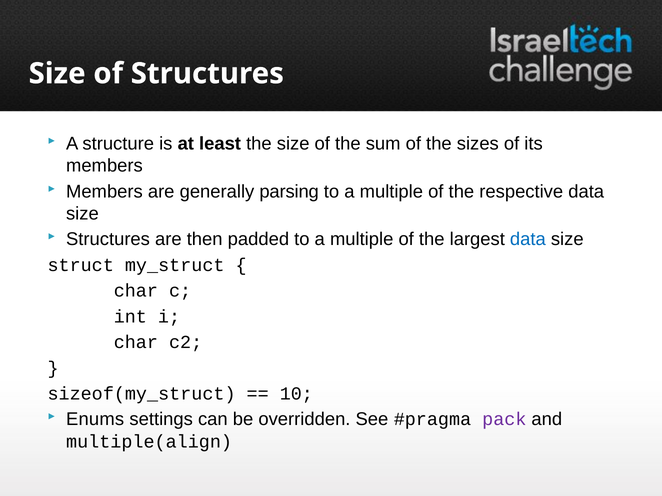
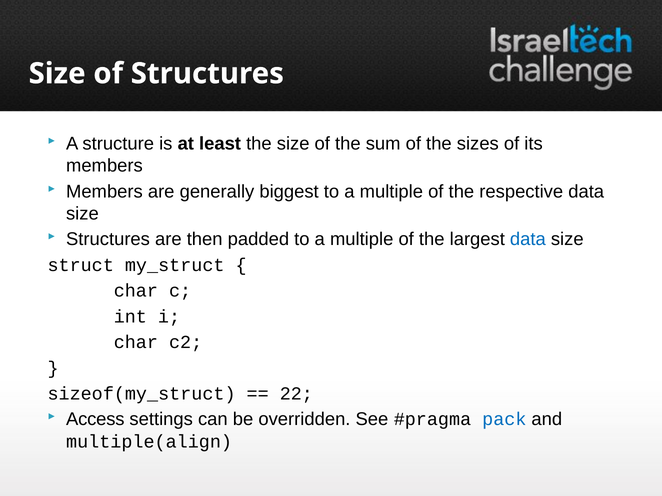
parsing: parsing -> biggest
10: 10 -> 22
Enums: Enums -> Access
pack colour: purple -> blue
